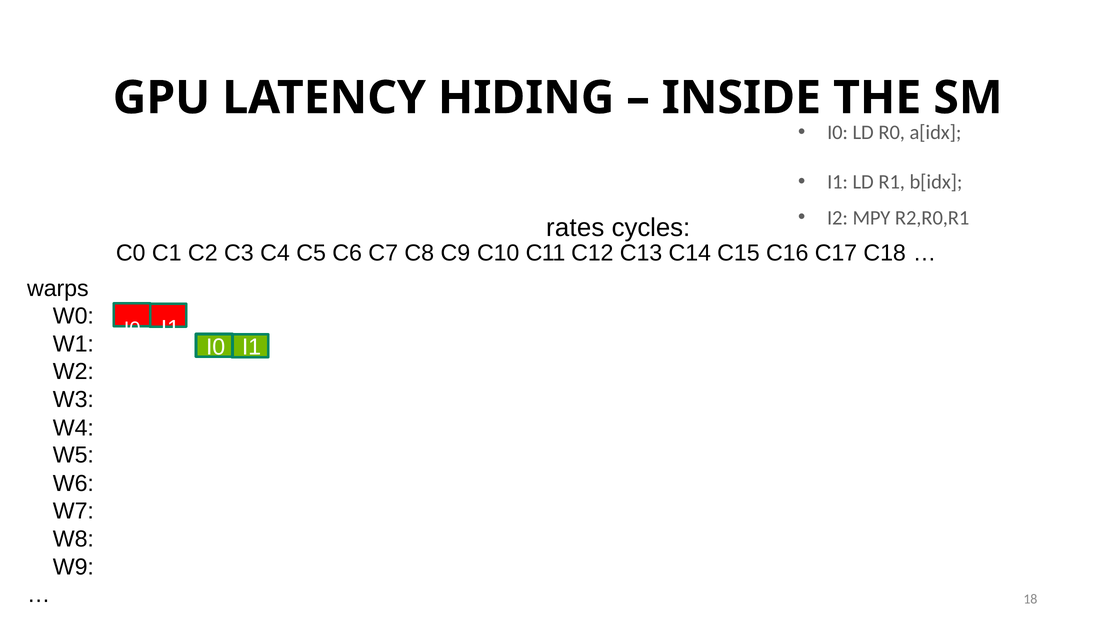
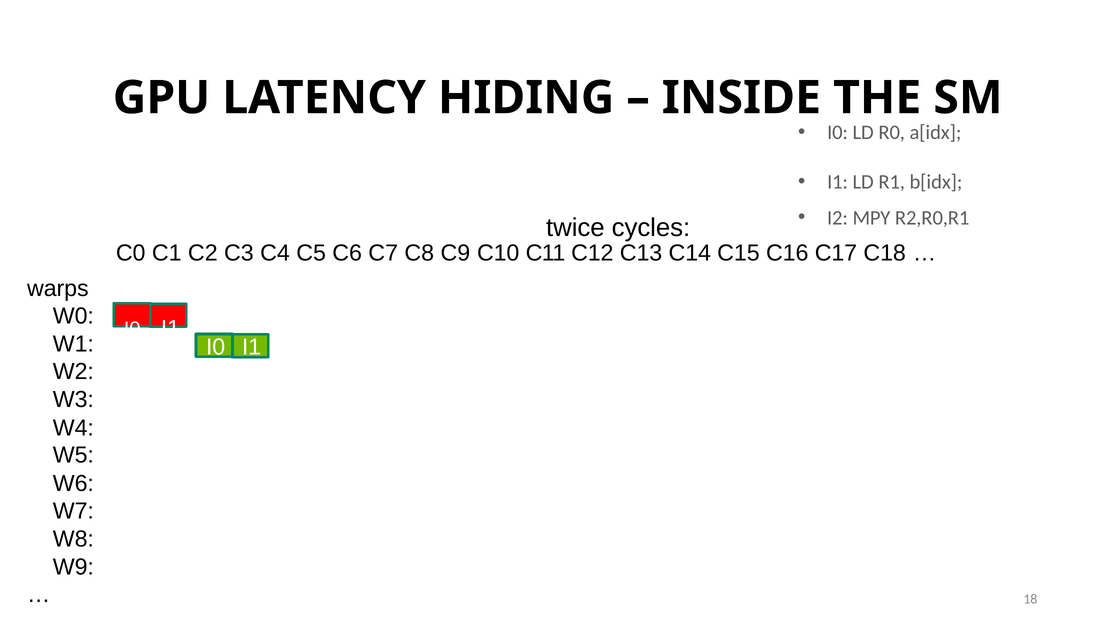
rates: rates -> twice
